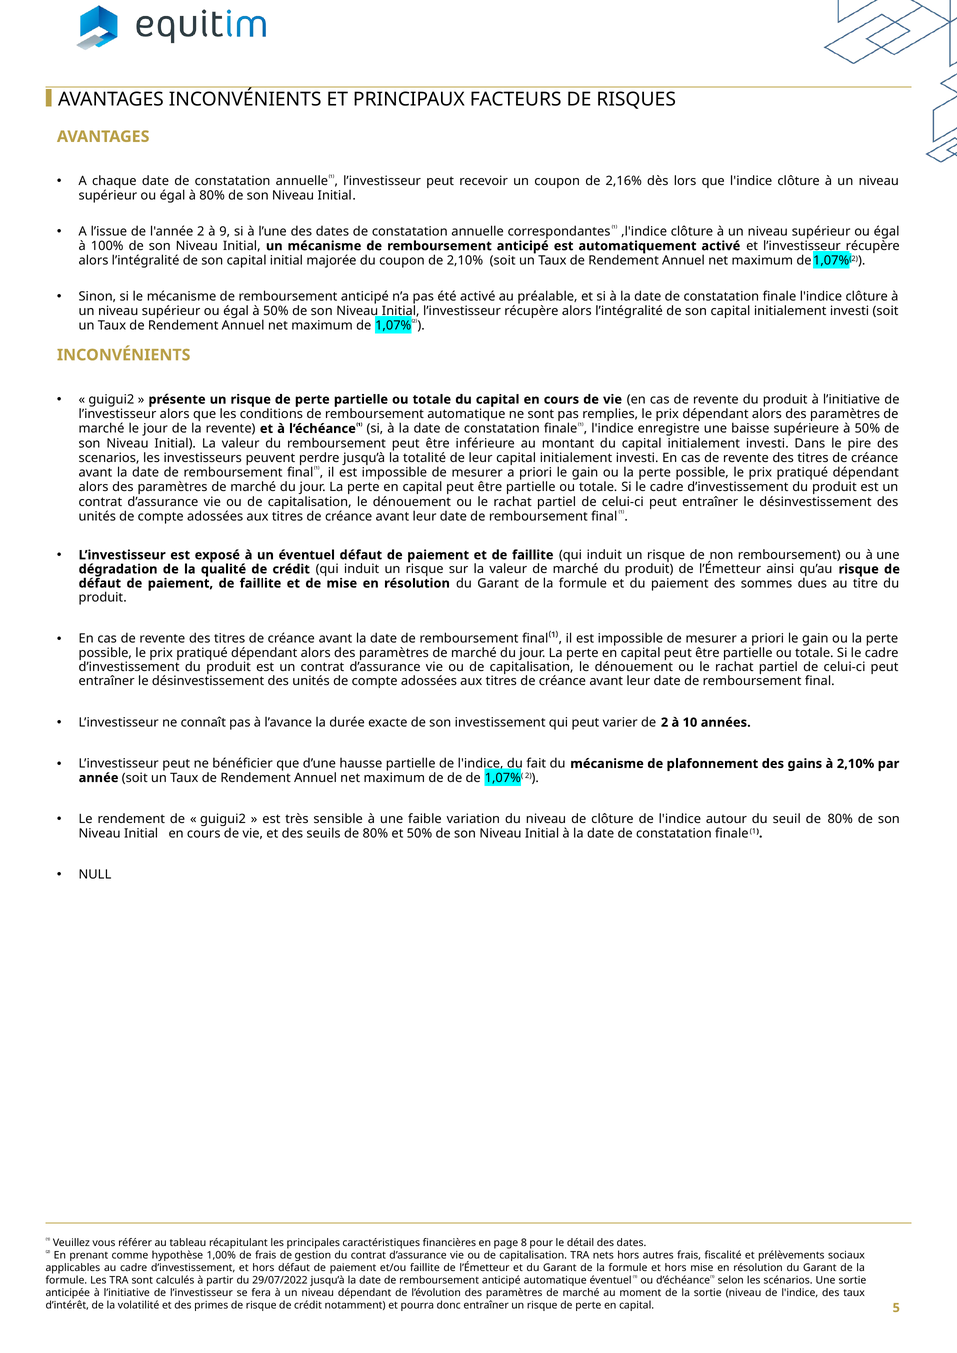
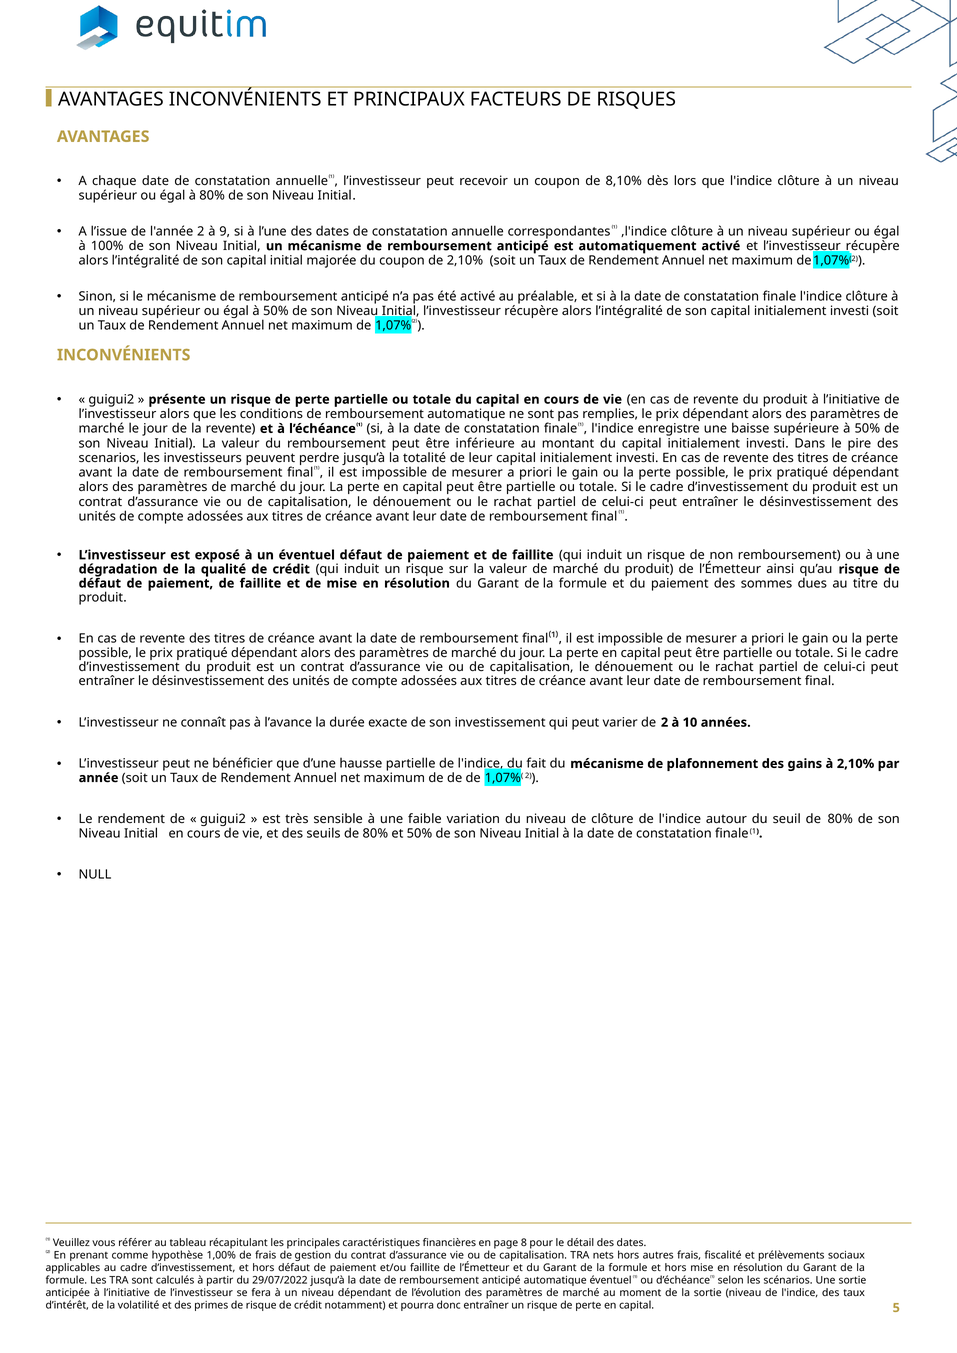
2,16%: 2,16% -> 8,10%
